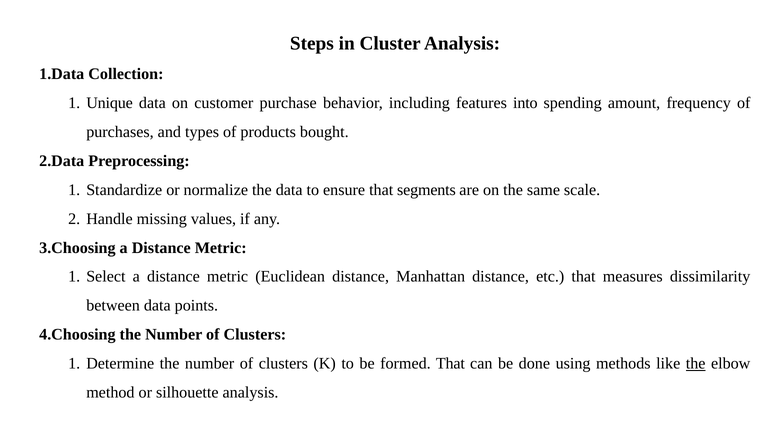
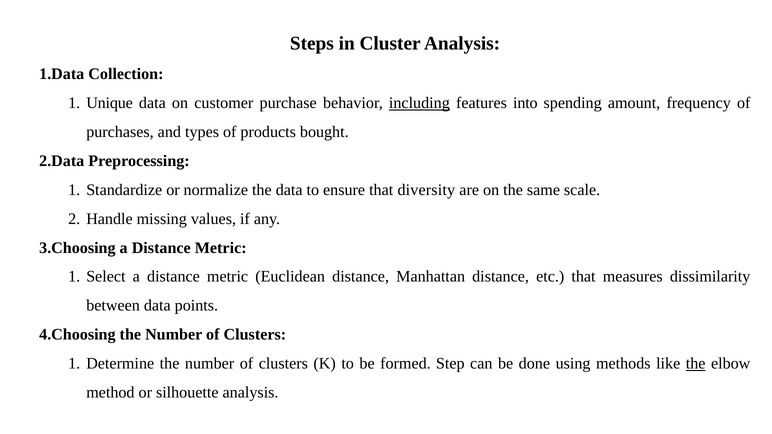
including underline: none -> present
segments: segments -> diversity
formed That: That -> Step
